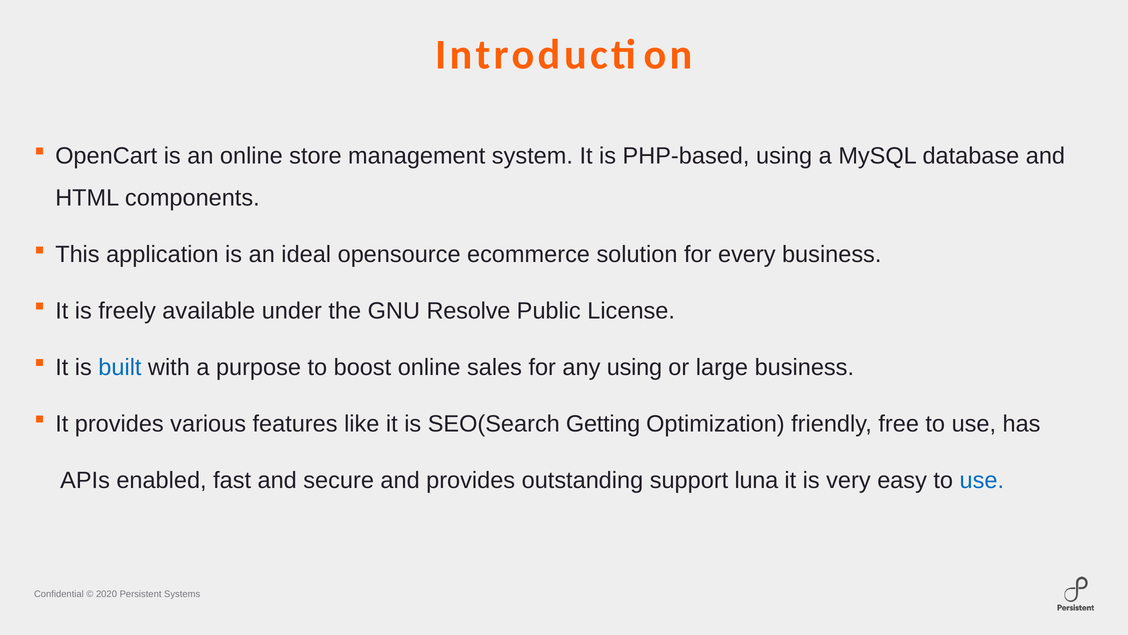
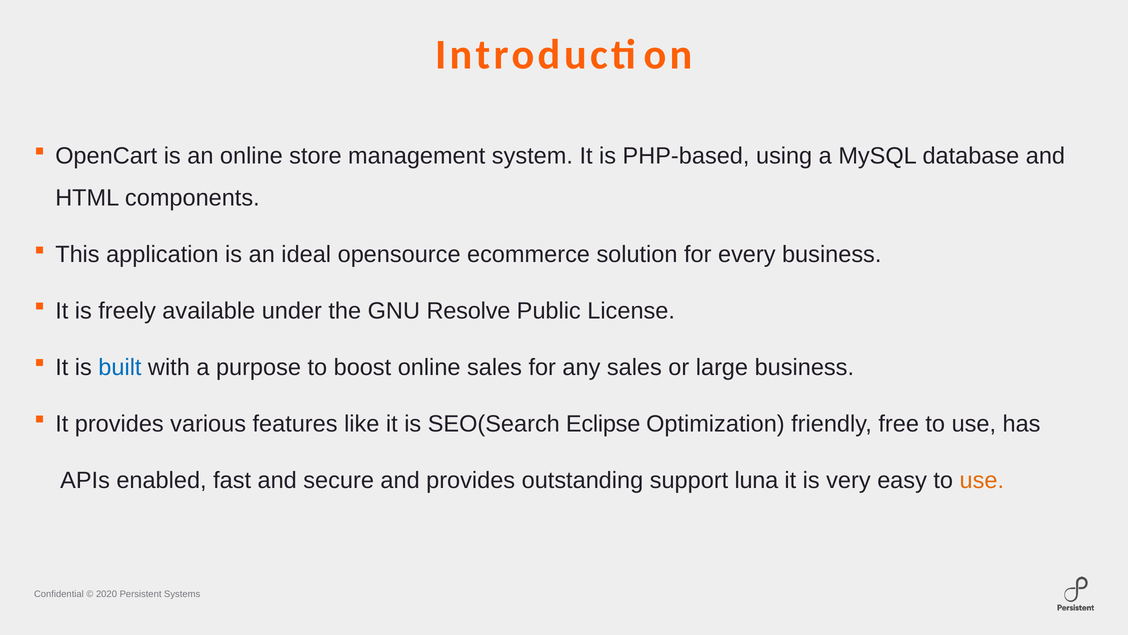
any using: using -> sales
Getting: Getting -> Eclipse
use at (982, 480) colour: blue -> orange
